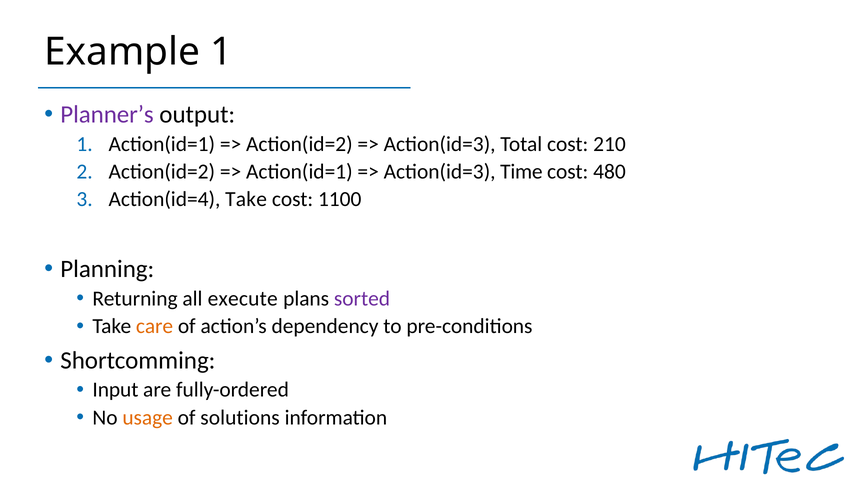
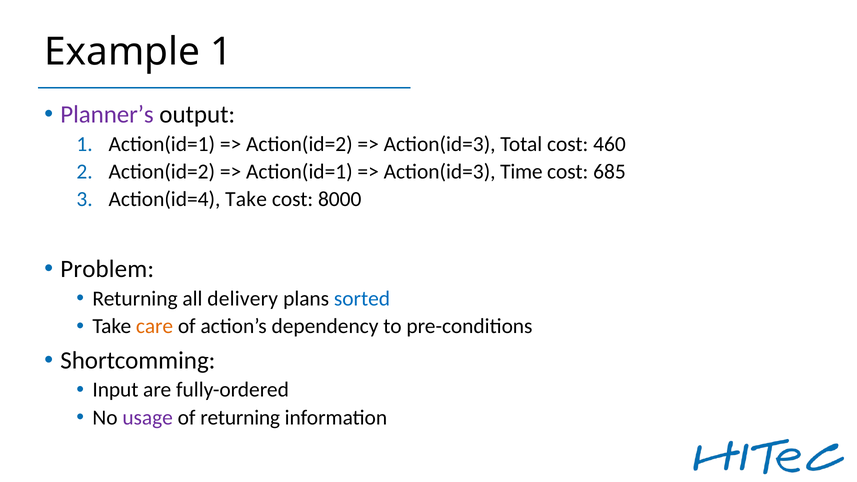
210: 210 -> 460
480: 480 -> 685
1100: 1100 -> 8000
Planning: Planning -> Problem
execute: execute -> delivery
sorted colour: purple -> blue
usage colour: orange -> purple
of solutions: solutions -> returning
